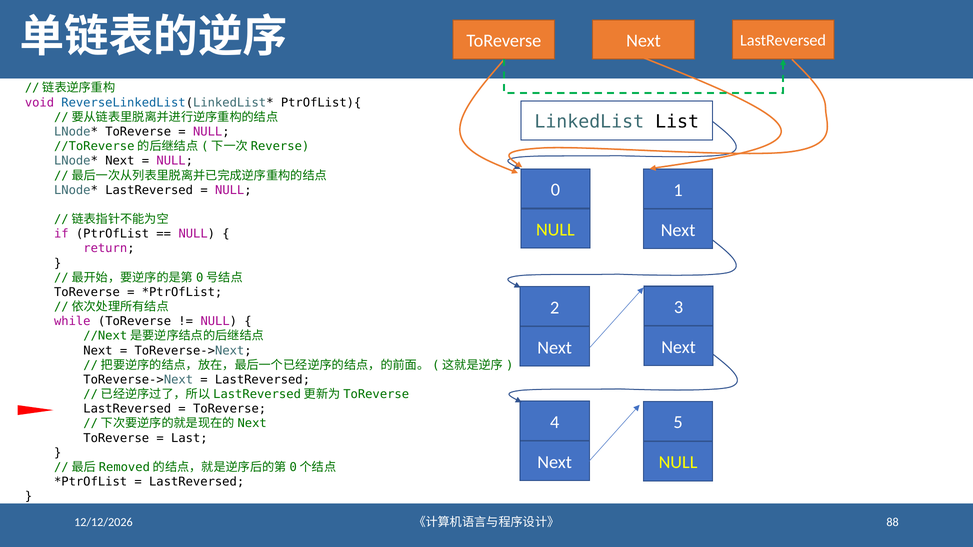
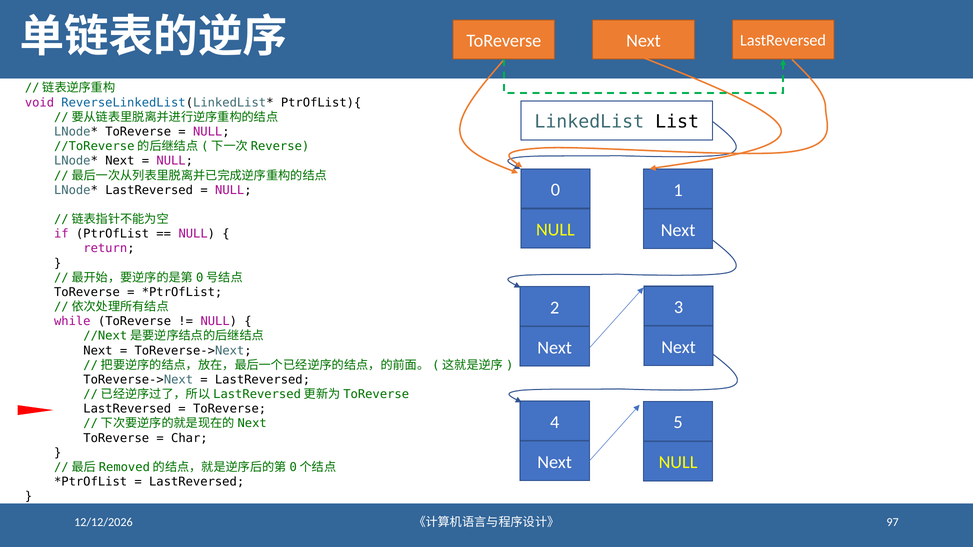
Last: Last -> Char
88: 88 -> 97
